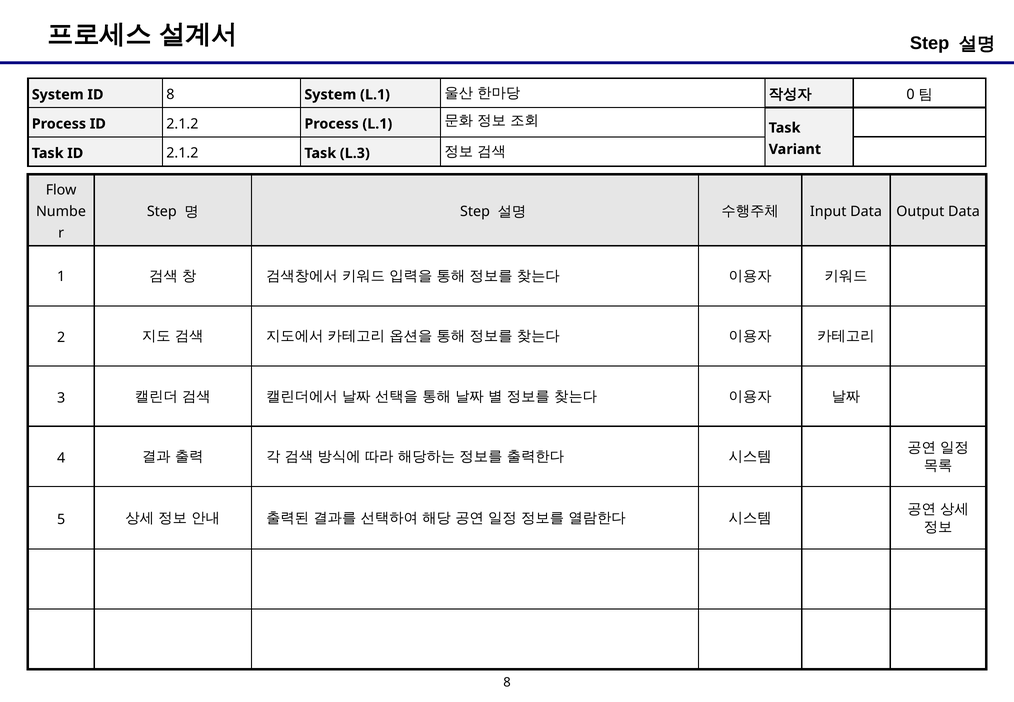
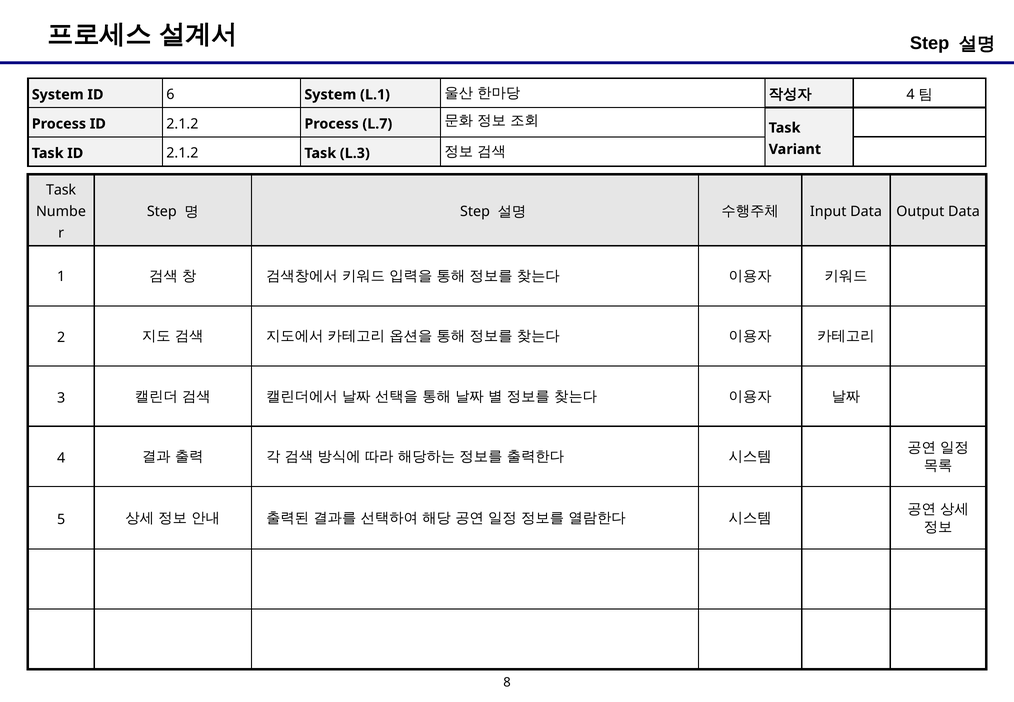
ID 8: 8 -> 6
0 at (911, 95): 0 -> 4
Process L.1: L.1 -> L.7
Flow at (61, 190): Flow -> Task
